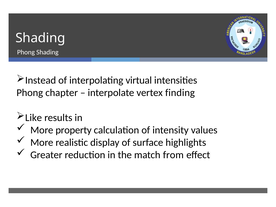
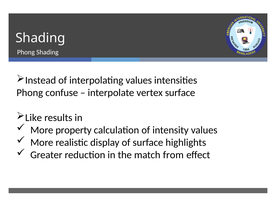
interpolating virtual: virtual -> values
chapter: chapter -> confuse
vertex finding: finding -> surface
